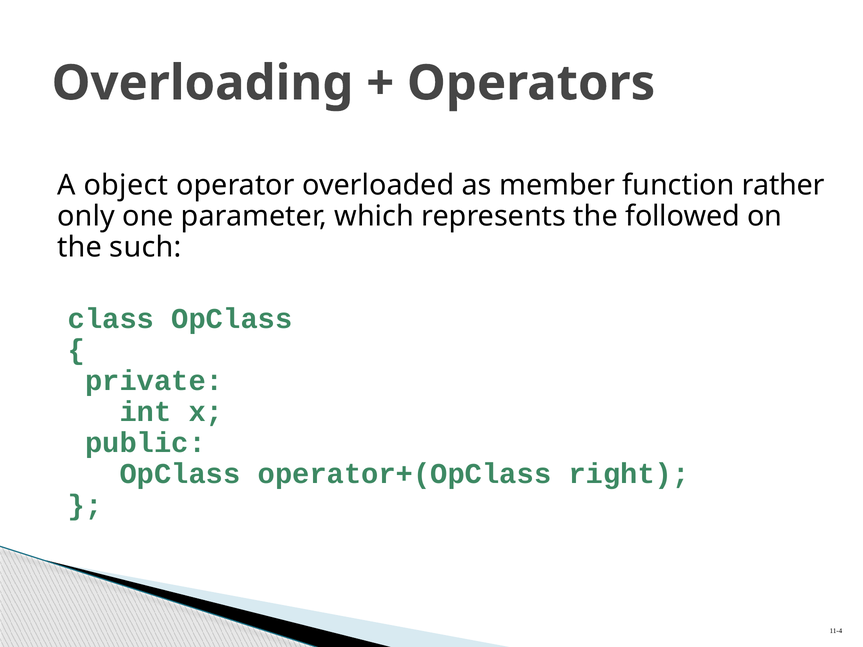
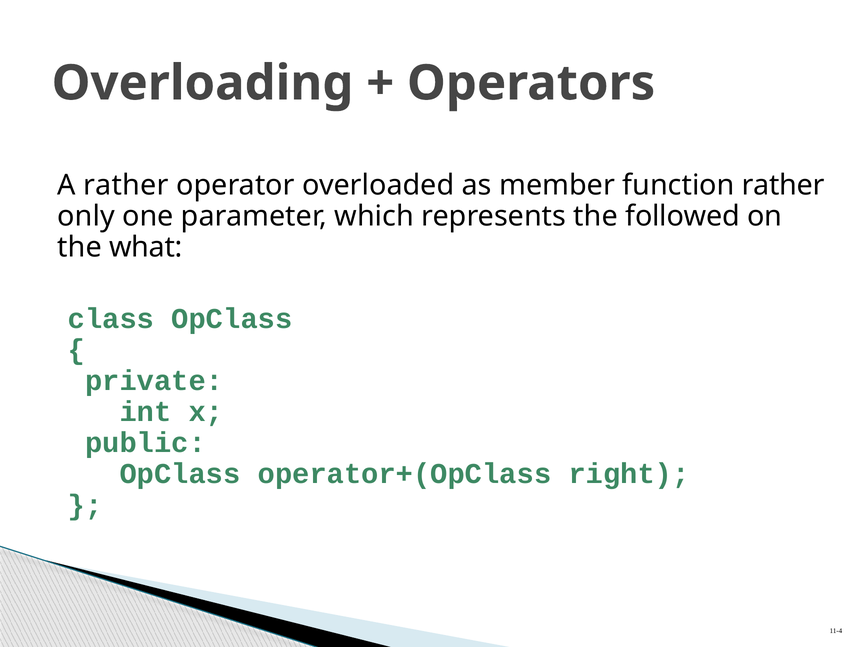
A object: object -> rather
such: such -> what
